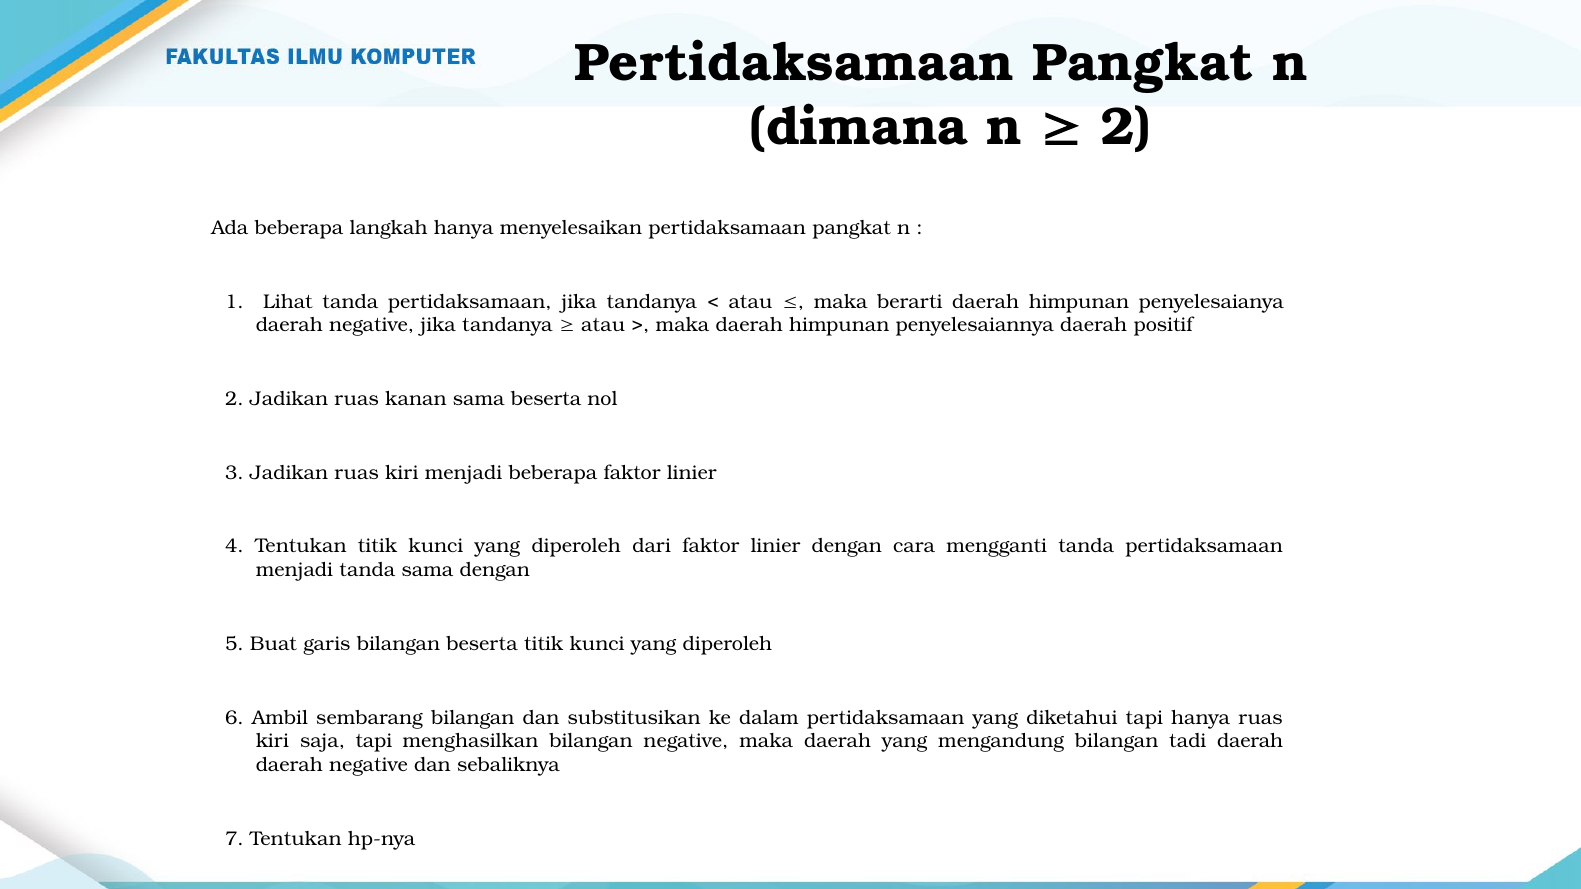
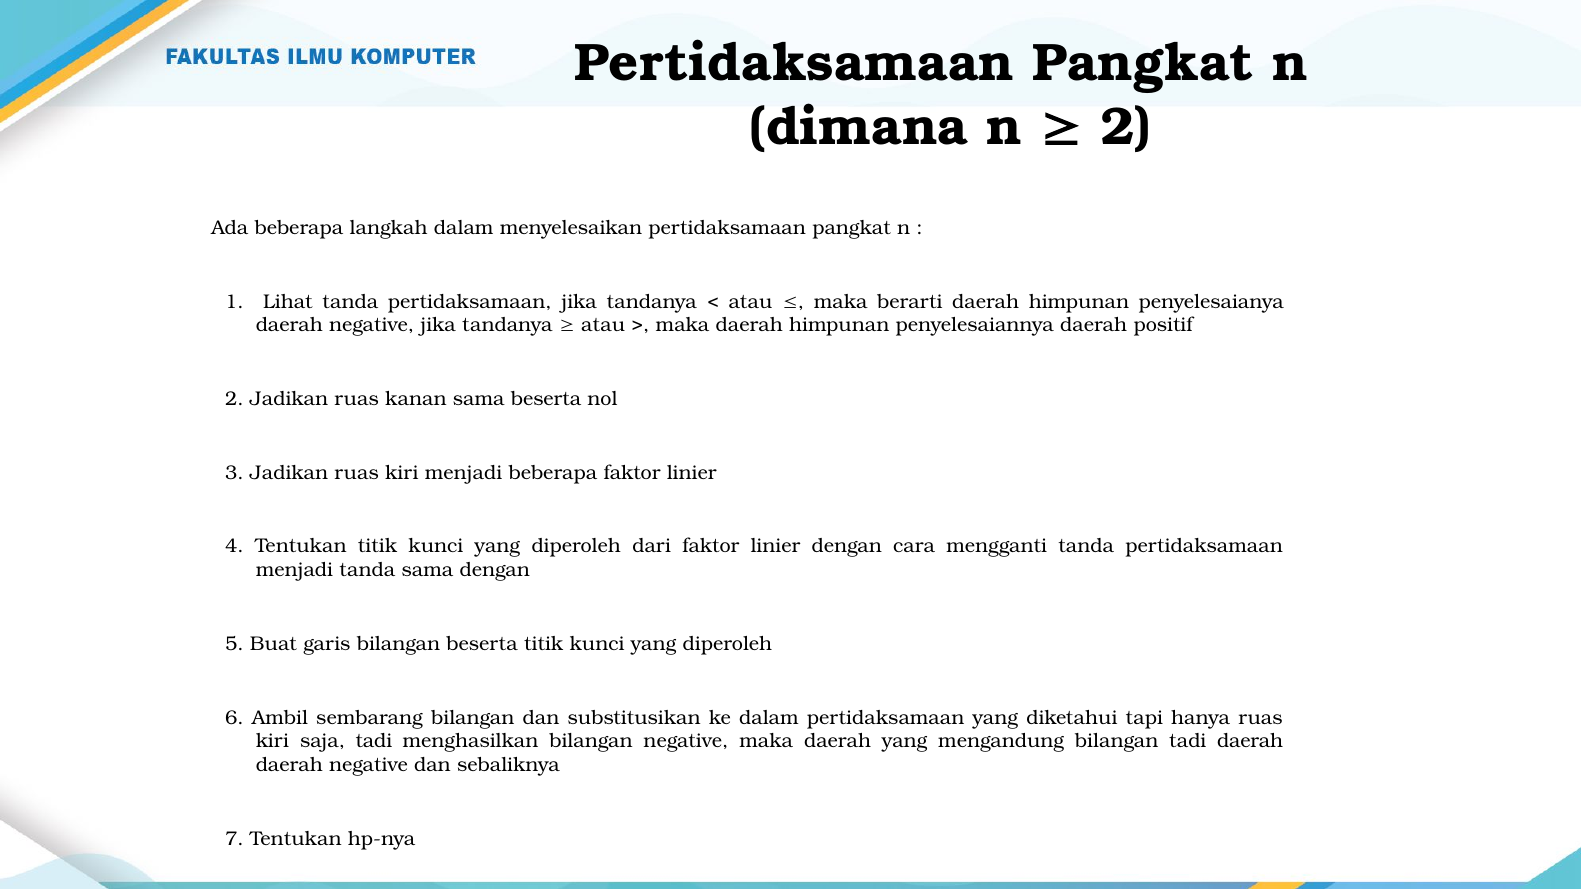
langkah hanya: hanya -> dalam
saja tapi: tapi -> tadi
